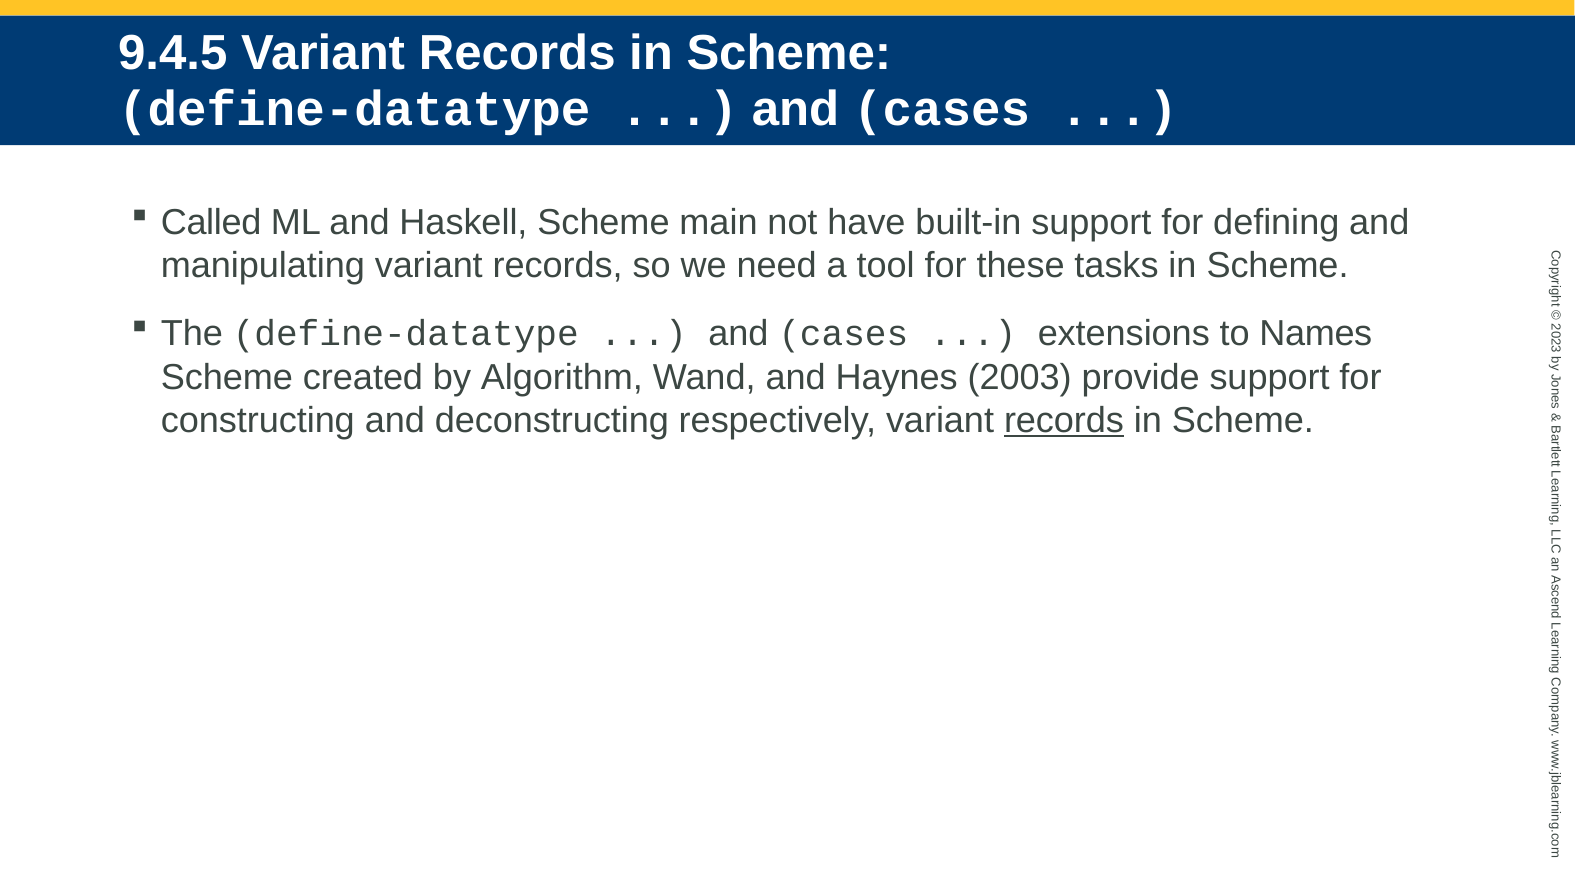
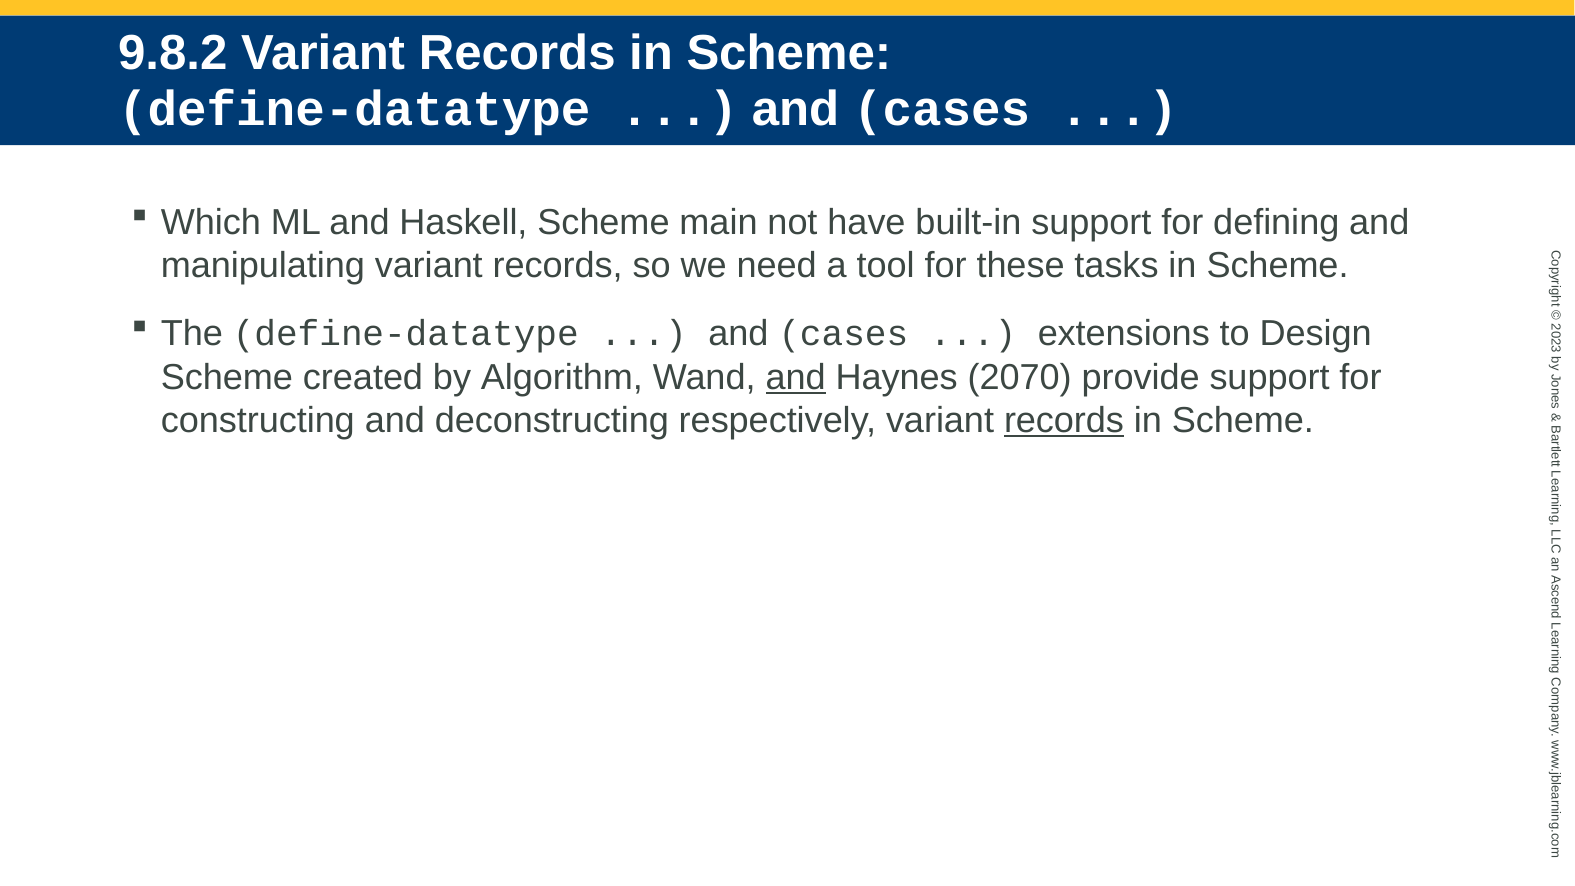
9.4.5: 9.4.5 -> 9.8.2
Called: Called -> Which
Names: Names -> Design
and at (796, 377) underline: none -> present
2003: 2003 -> 2070
